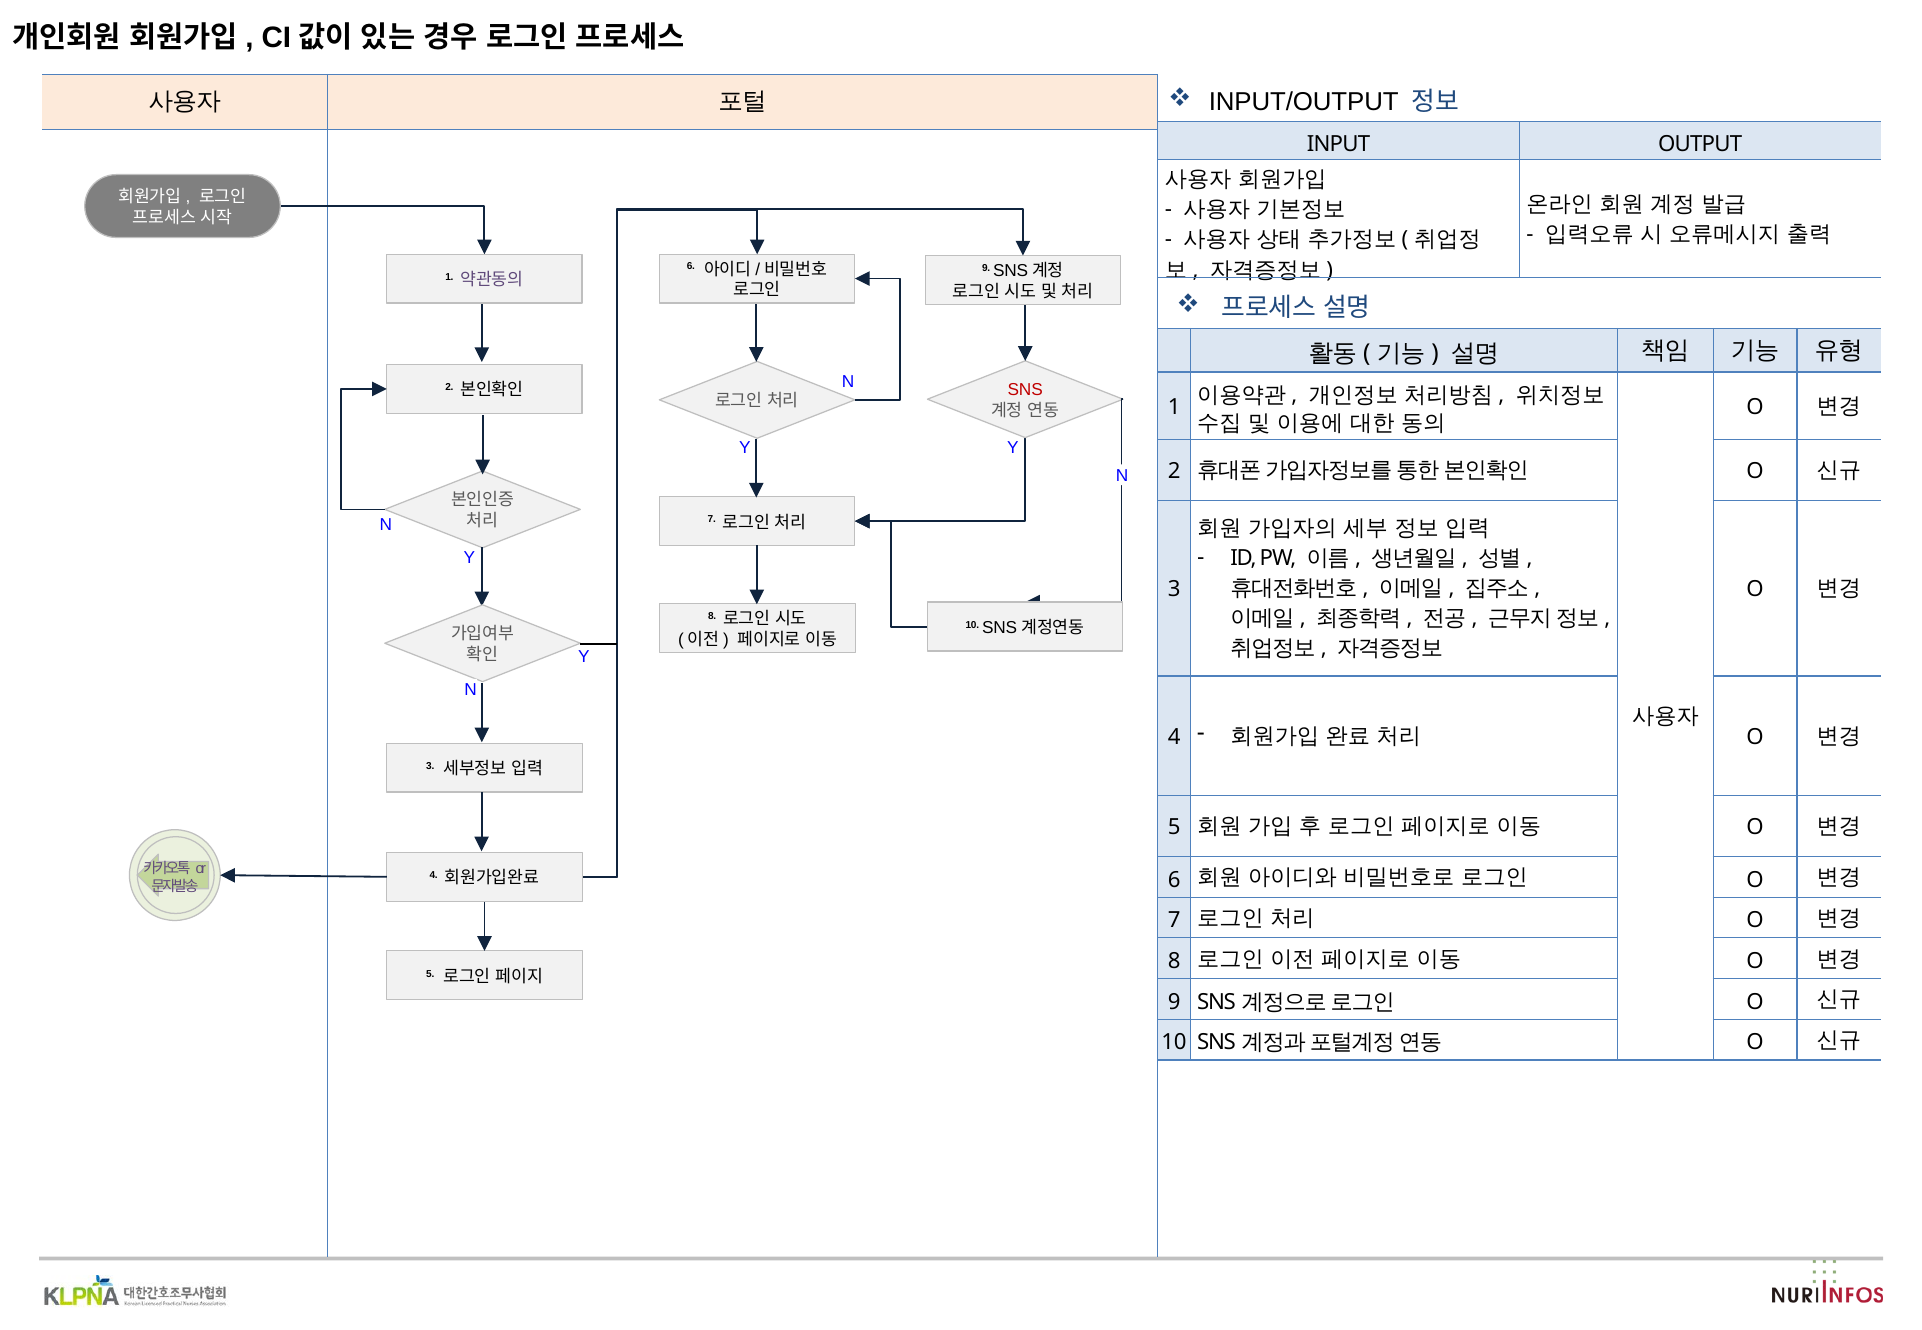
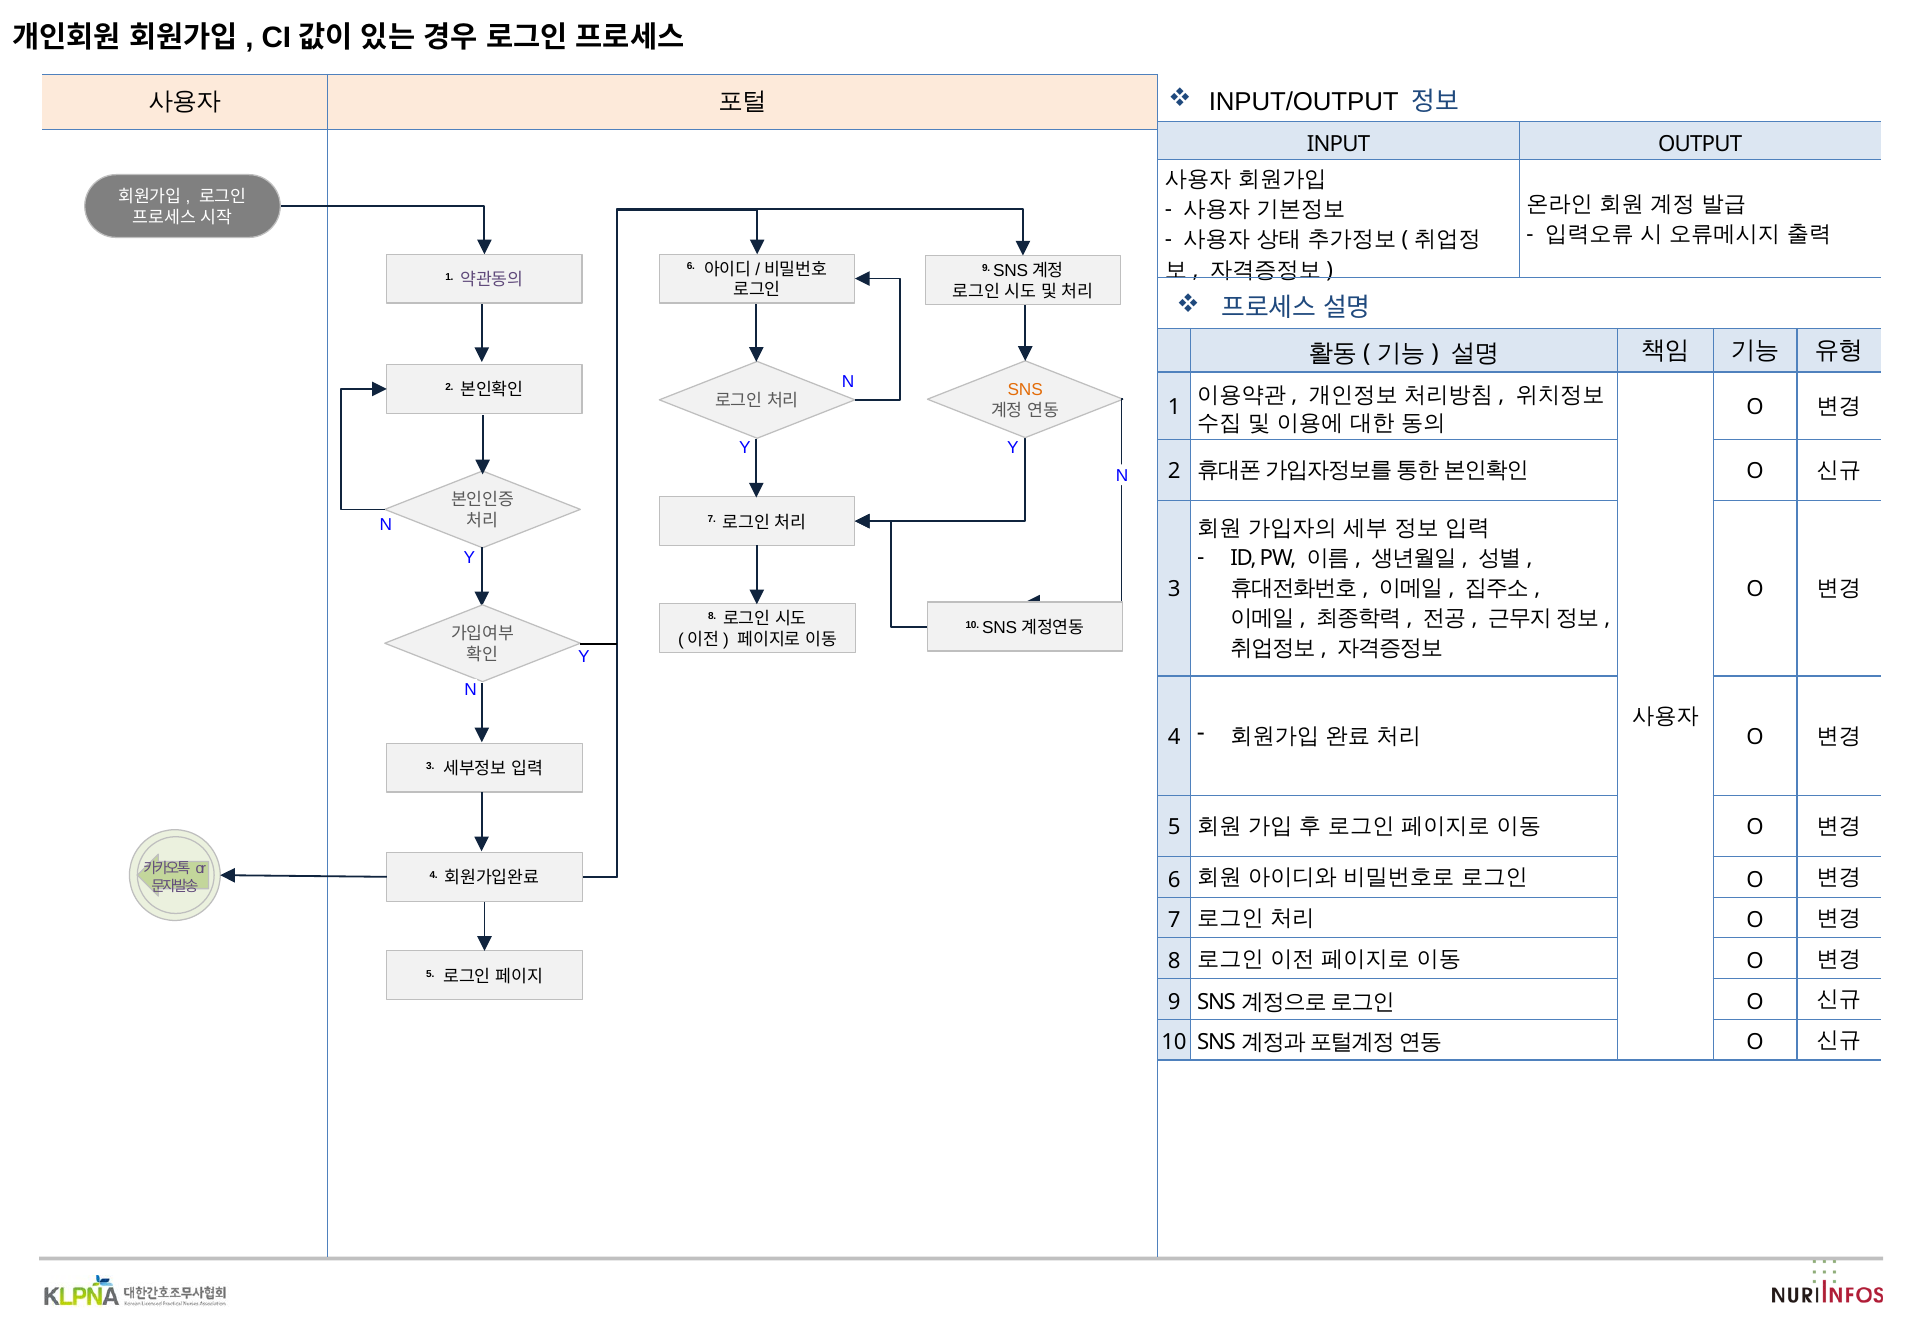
SNS at (1025, 390) colour: red -> orange
